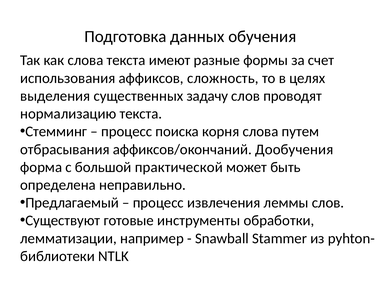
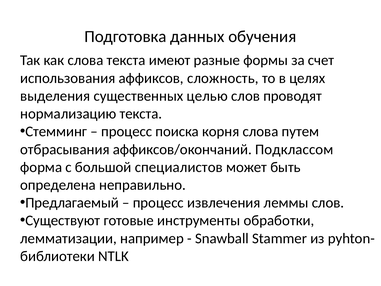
задачу: задачу -> целью
Дообучения: Дообучения -> Подклассом
практической: практической -> специалистов
